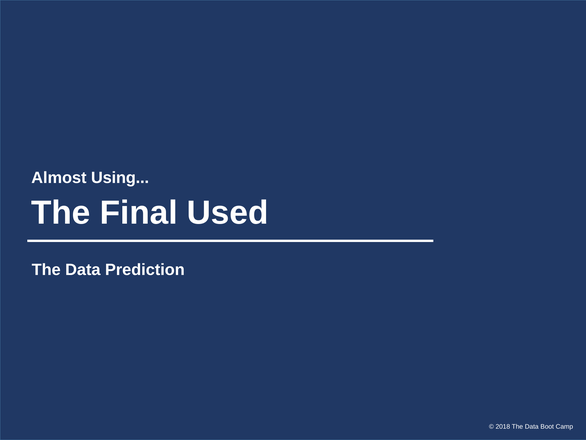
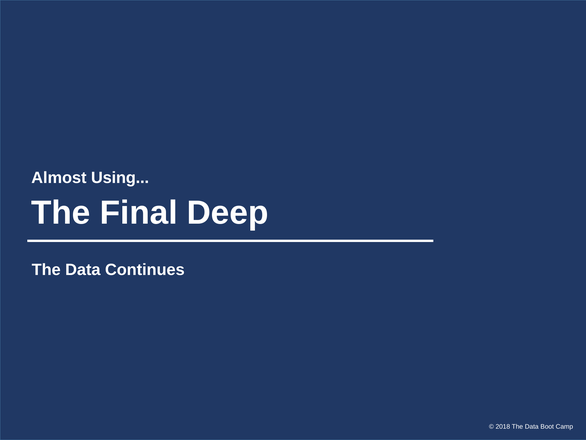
Used: Used -> Deep
Prediction: Prediction -> Continues
